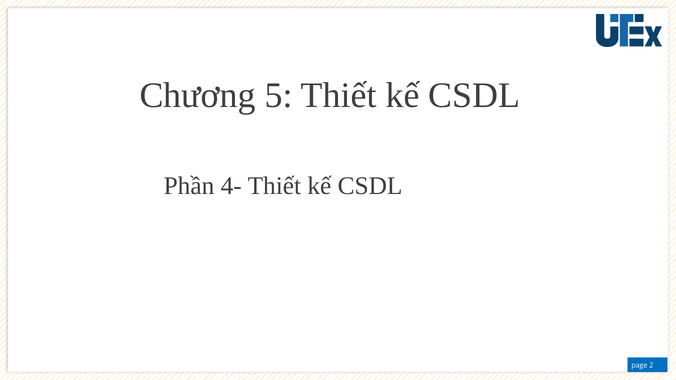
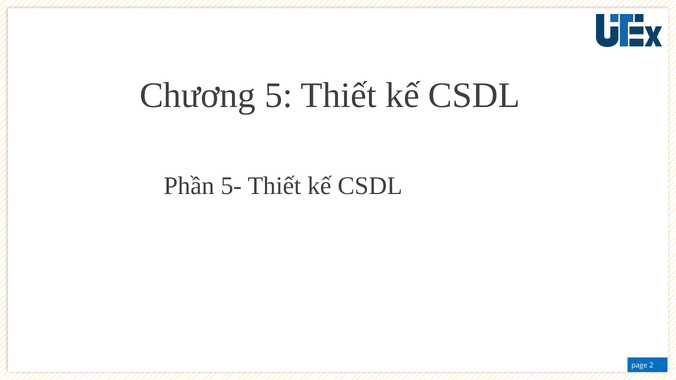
4-: 4- -> 5-
